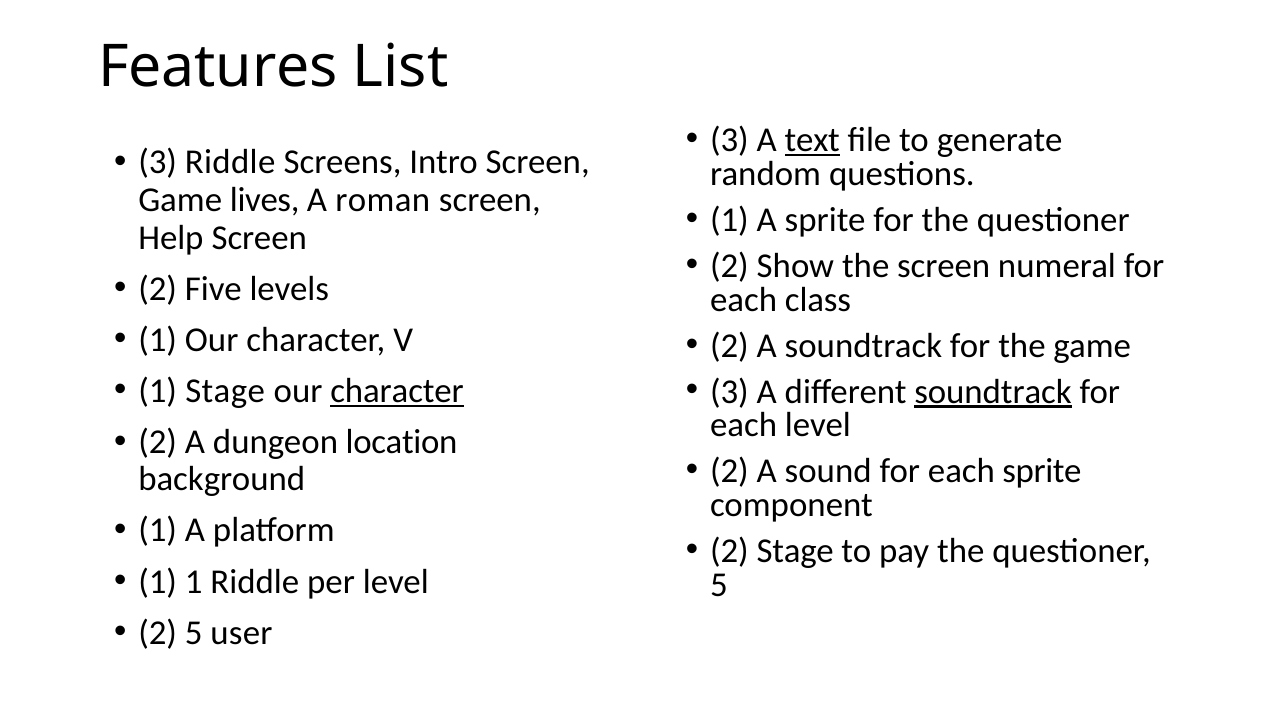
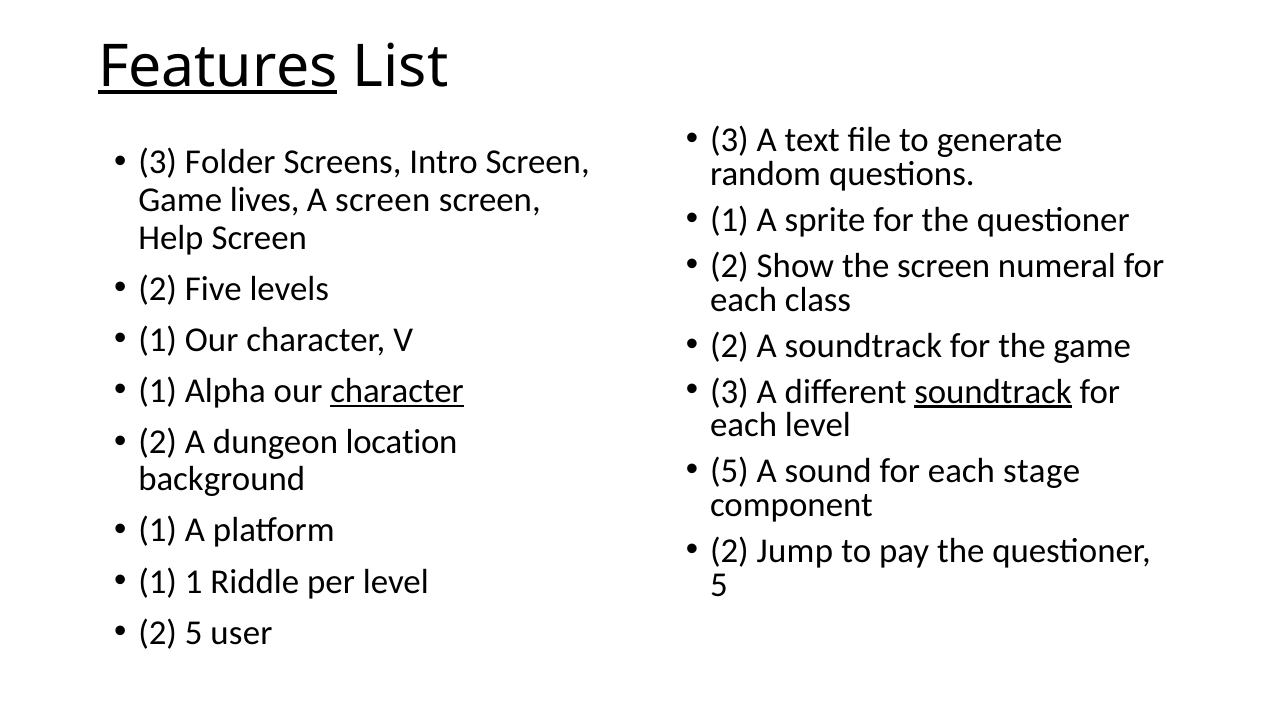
Features underline: none -> present
text underline: present -> none
3 Riddle: Riddle -> Folder
A roman: roman -> screen
1 Stage: Stage -> Alpha
2 at (729, 471): 2 -> 5
each sprite: sprite -> stage
2 Stage: Stage -> Jump
